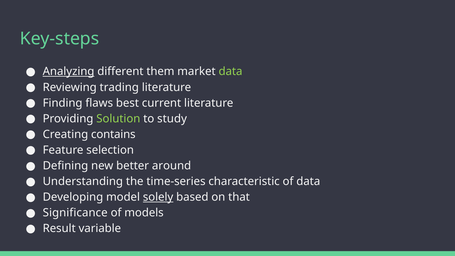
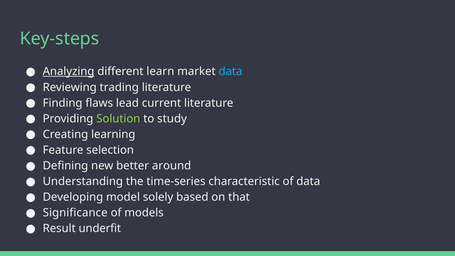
them: them -> learn
data at (231, 72) colour: light green -> light blue
best: best -> lead
contains: contains -> learning
solely underline: present -> none
variable: variable -> underfit
